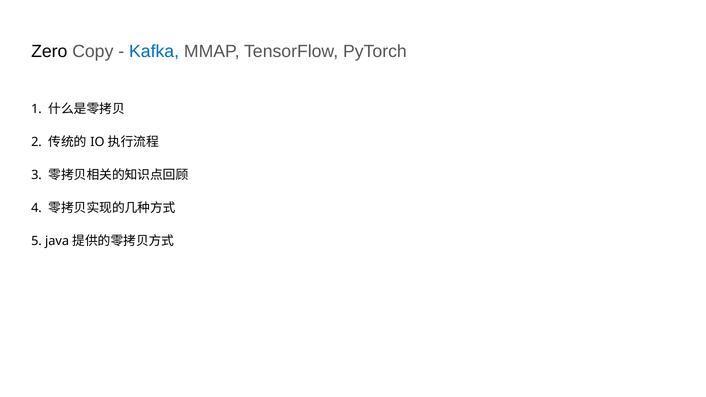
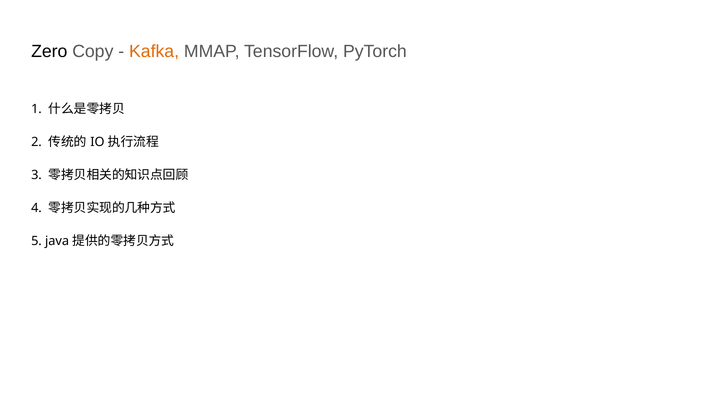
Kafka colour: blue -> orange
